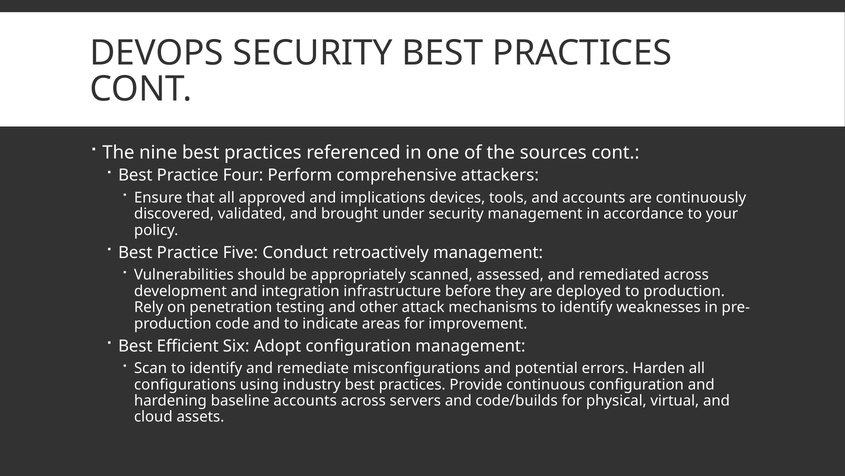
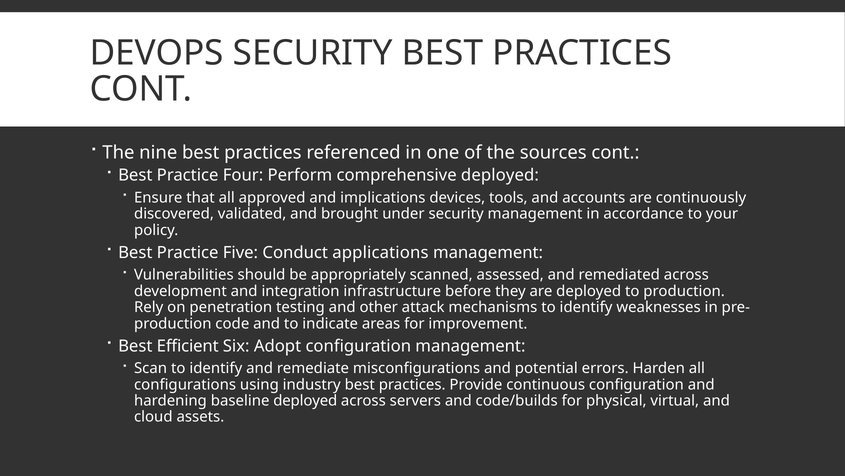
comprehensive attackers: attackers -> deployed
retroactively: retroactively -> applications
baseline accounts: accounts -> deployed
